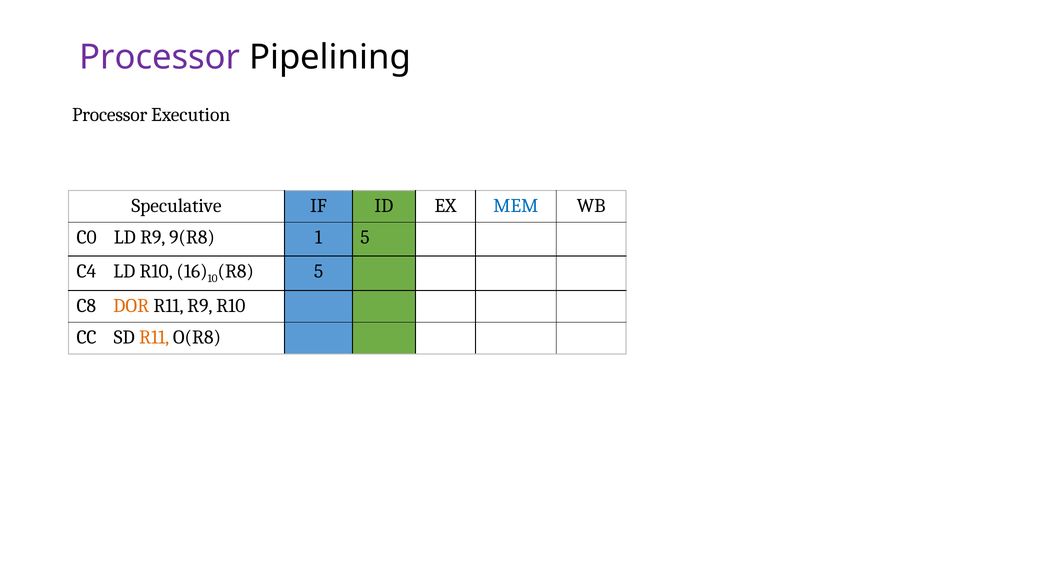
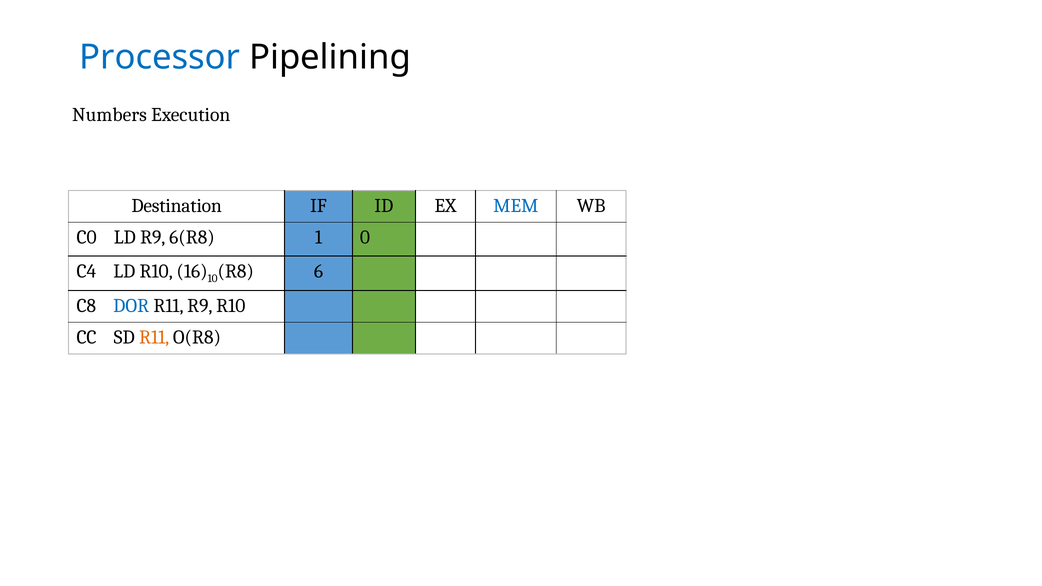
Processor at (160, 57) colour: purple -> blue
Processor at (110, 115): Processor -> Numbers
Speculative: Speculative -> Destination
9(R8: 9(R8 -> 6(R8
1 5: 5 -> 0
5 at (319, 271): 5 -> 6
DOR colour: orange -> blue
